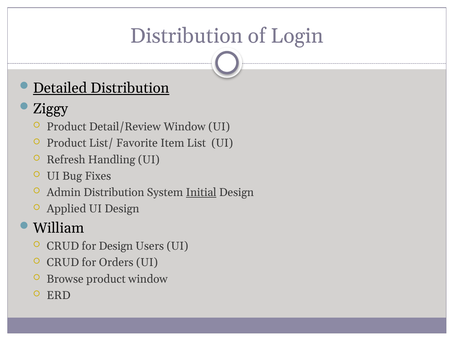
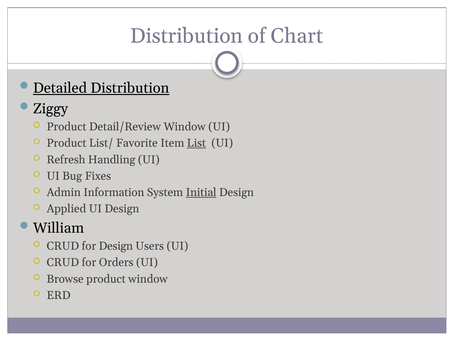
Login: Login -> Chart
List underline: none -> present
Admin Distribution: Distribution -> Information
